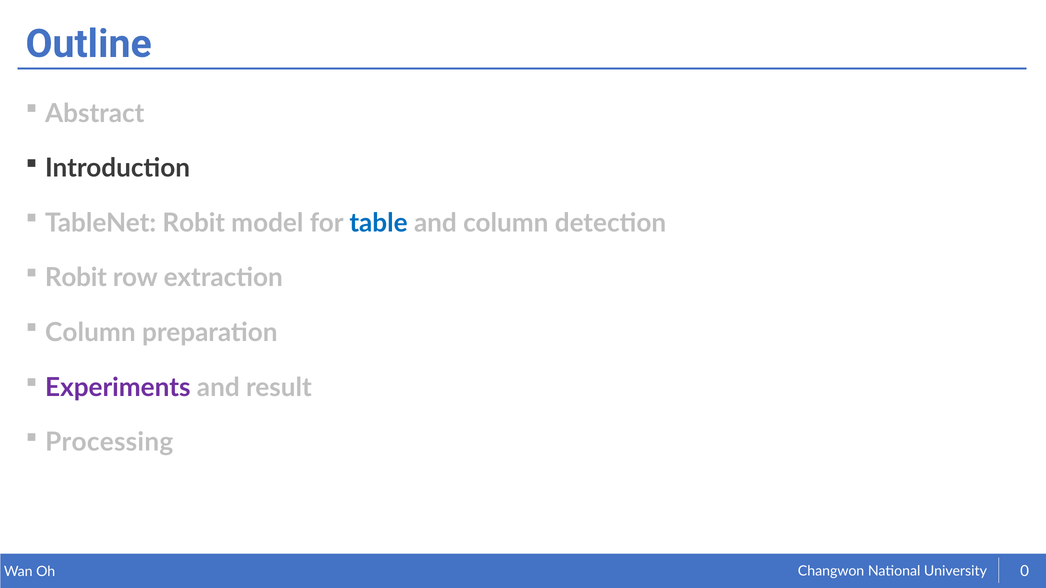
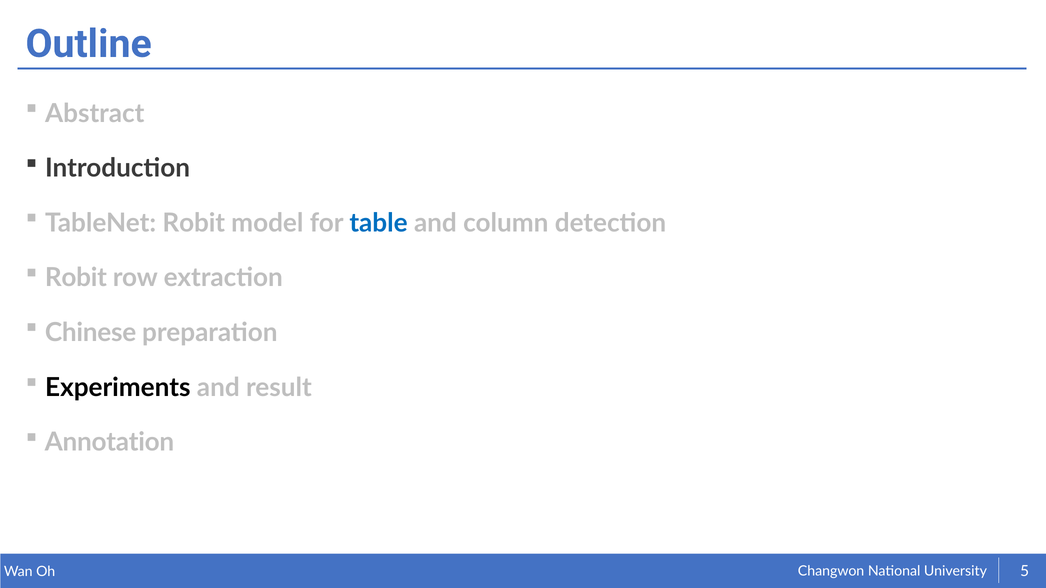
Column at (90, 333): Column -> Chinese
Experiments colour: purple -> black
Processing: Processing -> Annotation
0: 0 -> 5
